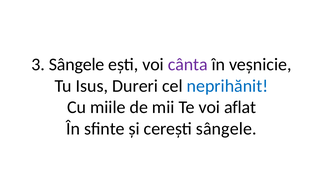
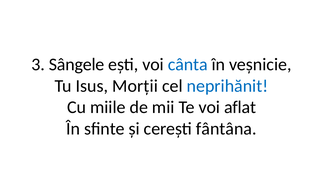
cânta colour: purple -> blue
Dureri: Dureri -> Morții
cerești sângele: sângele -> fântâna
